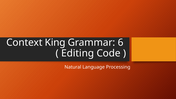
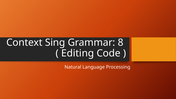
King: King -> Sing
6: 6 -> 8
